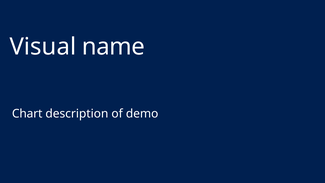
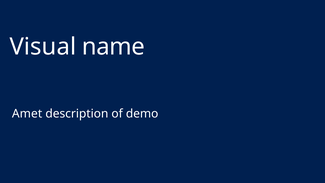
Chart: Chart -> Amet
